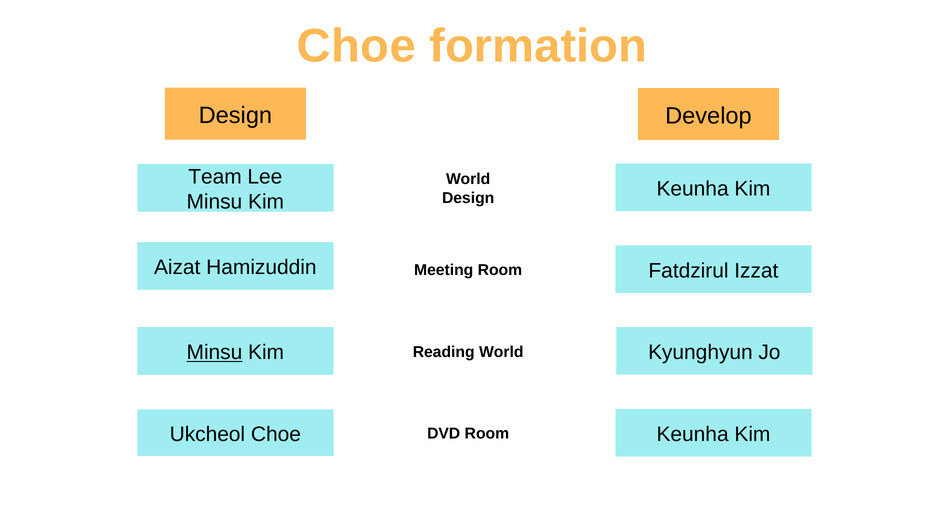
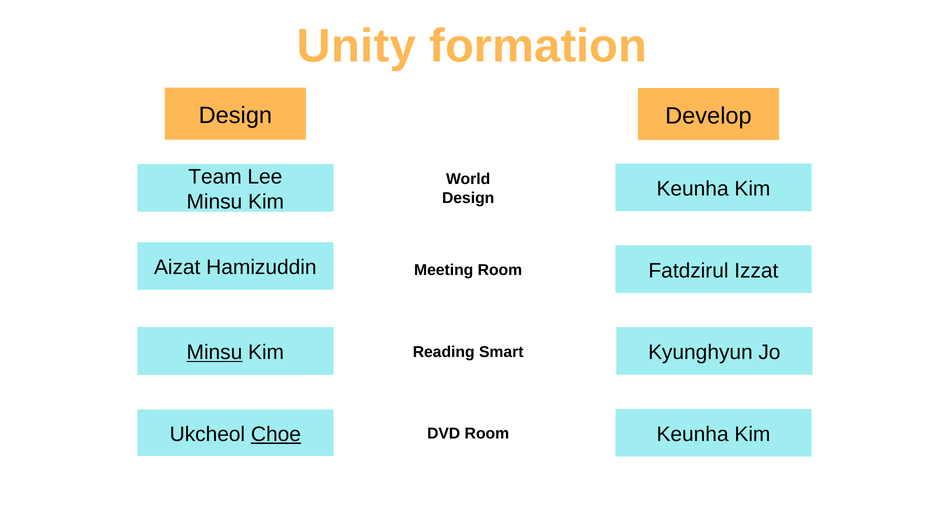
Choe at (356, 46): Choe -> Unity
Reading World: World -> Smart
Choe at (276, 434) underline: none -> present
